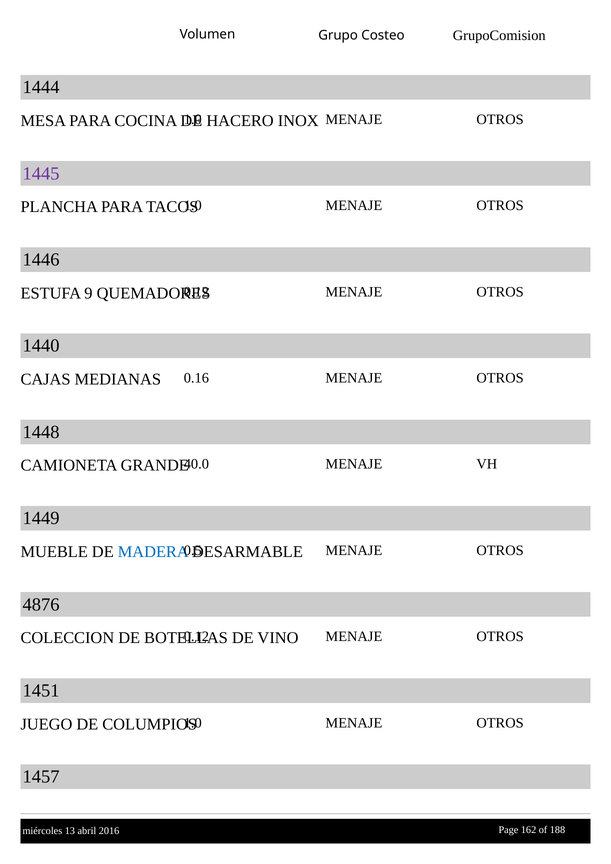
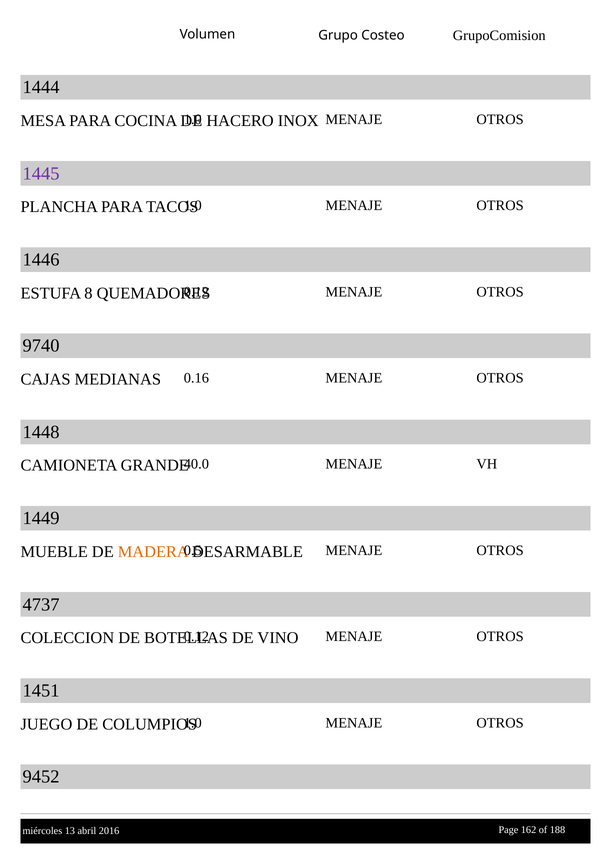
9: 9 -> 8
1440: 1440 -> 9740
MADERA colour: blue -> orange
4876: 4876 -> 4737
1457: 1457 -> 9452
